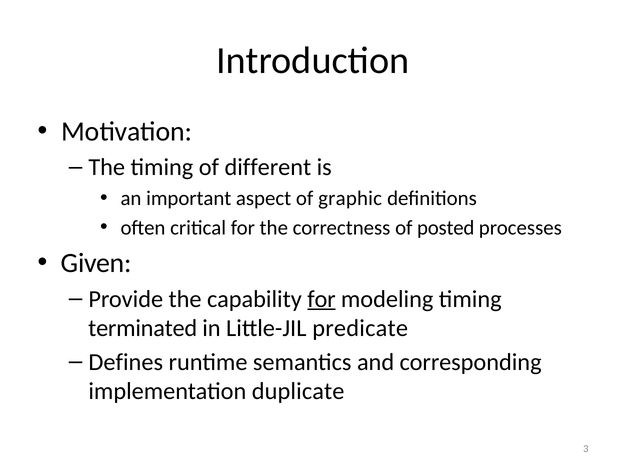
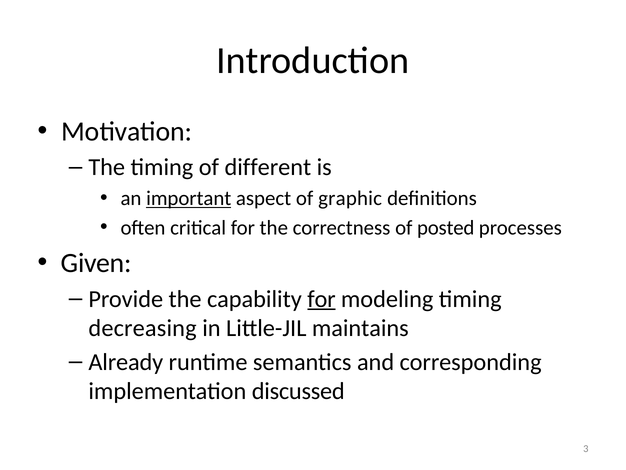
important underline: none -> present
terminated: terminated -> decreasing
predicate: predicate -> maintains
Defines: Defines -> Already
duplicate: duplicate -> discussed
